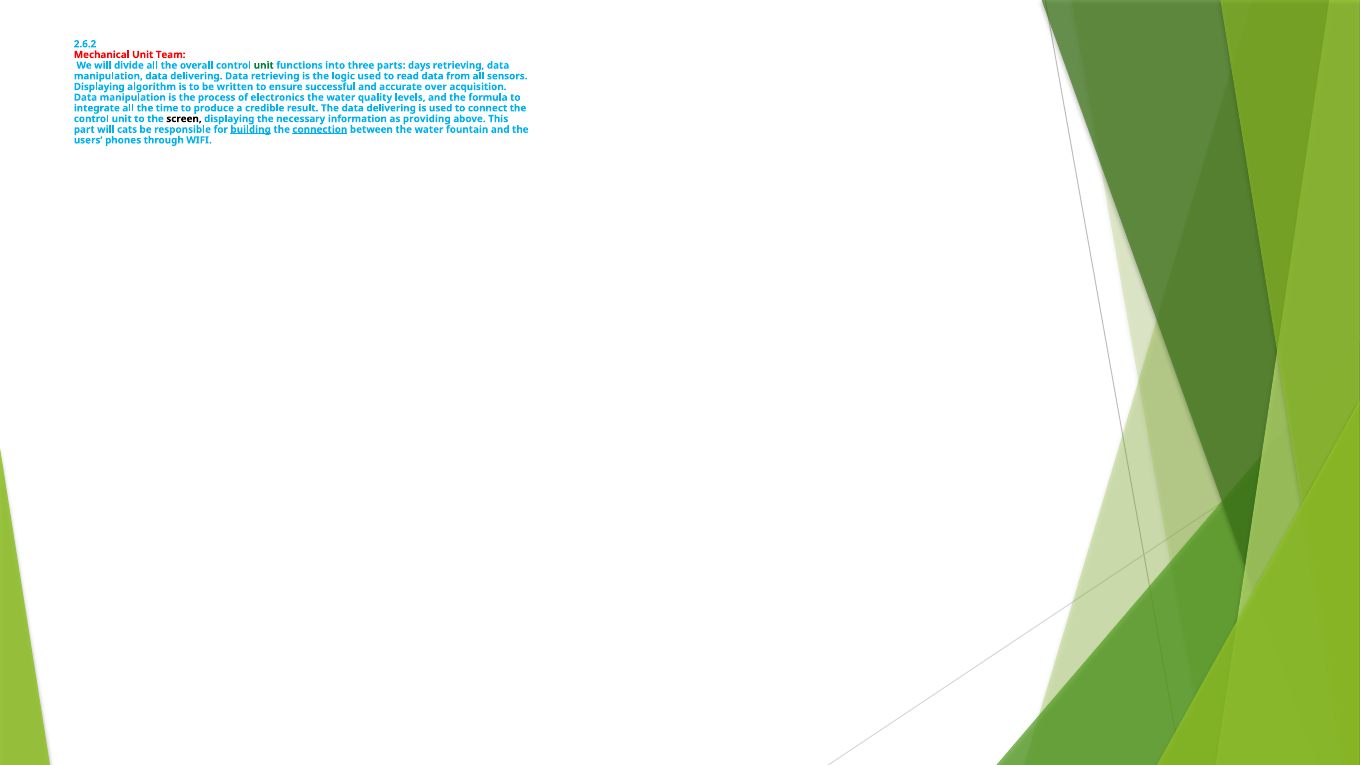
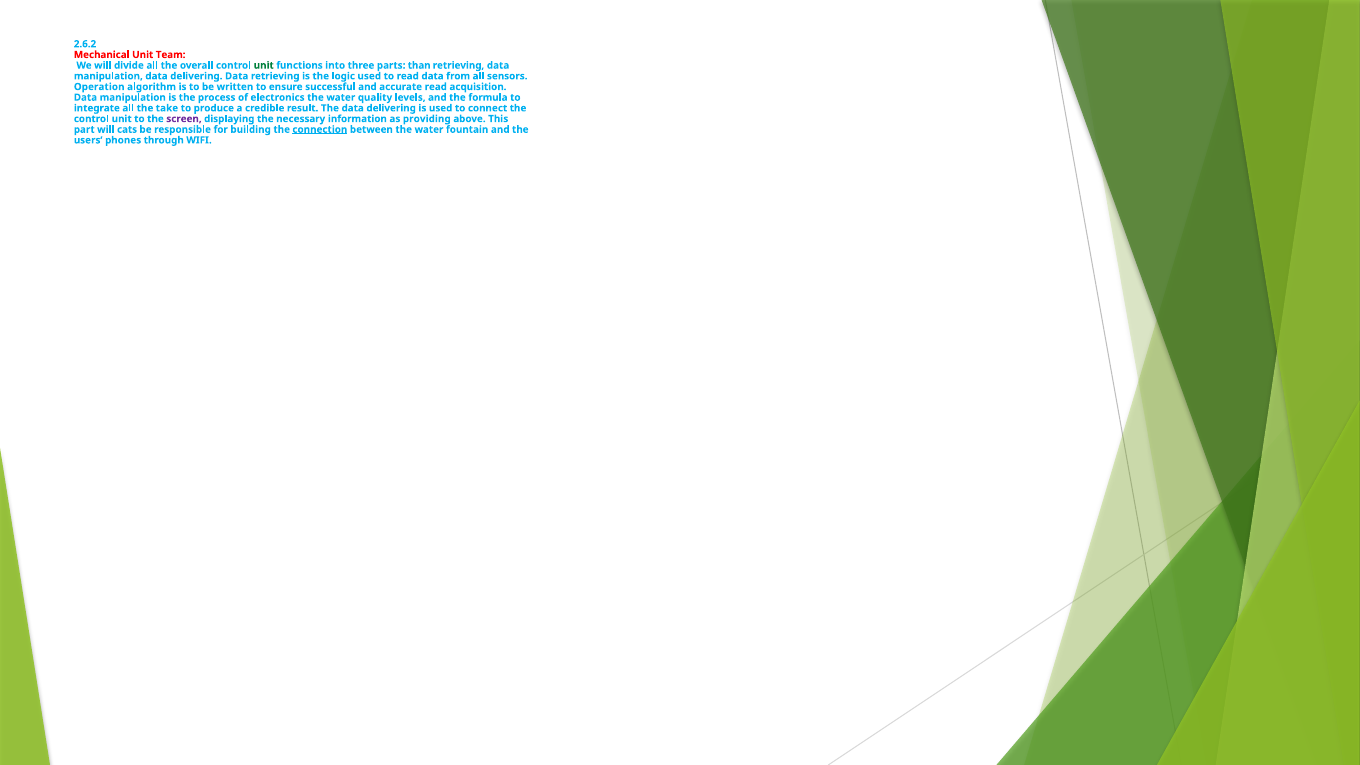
days: days -> than
Displaying at (99, 87): Displaying -> Operation
accurate over: over -> read
time: time -> take
screen colour: black -> purple
building underline: present -> none
